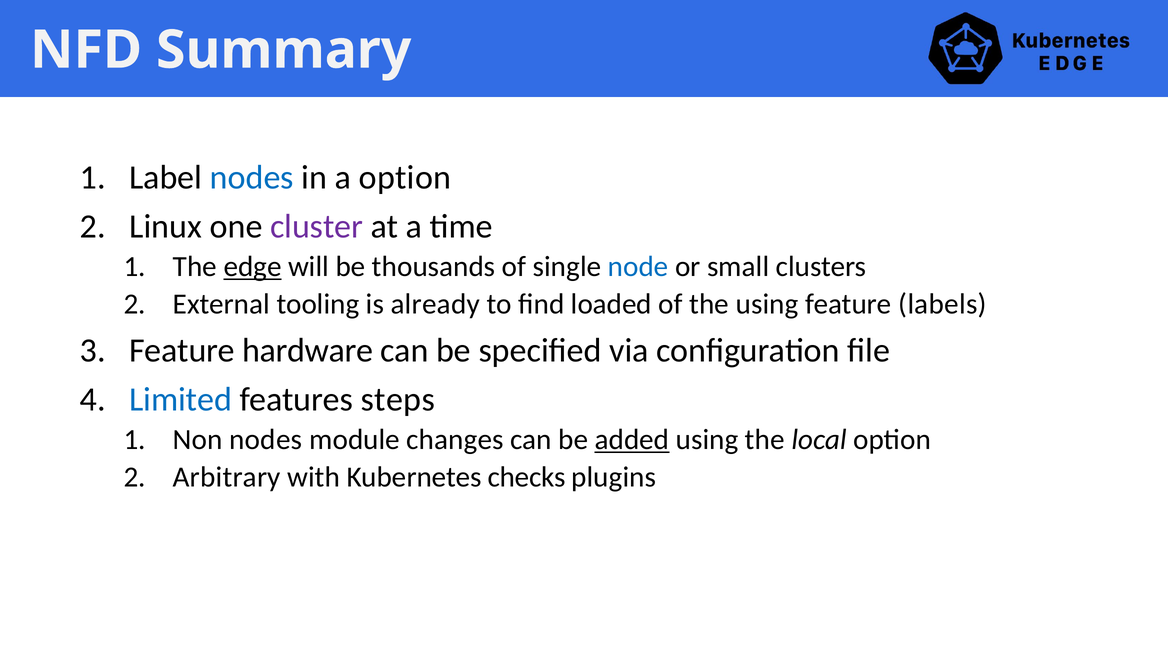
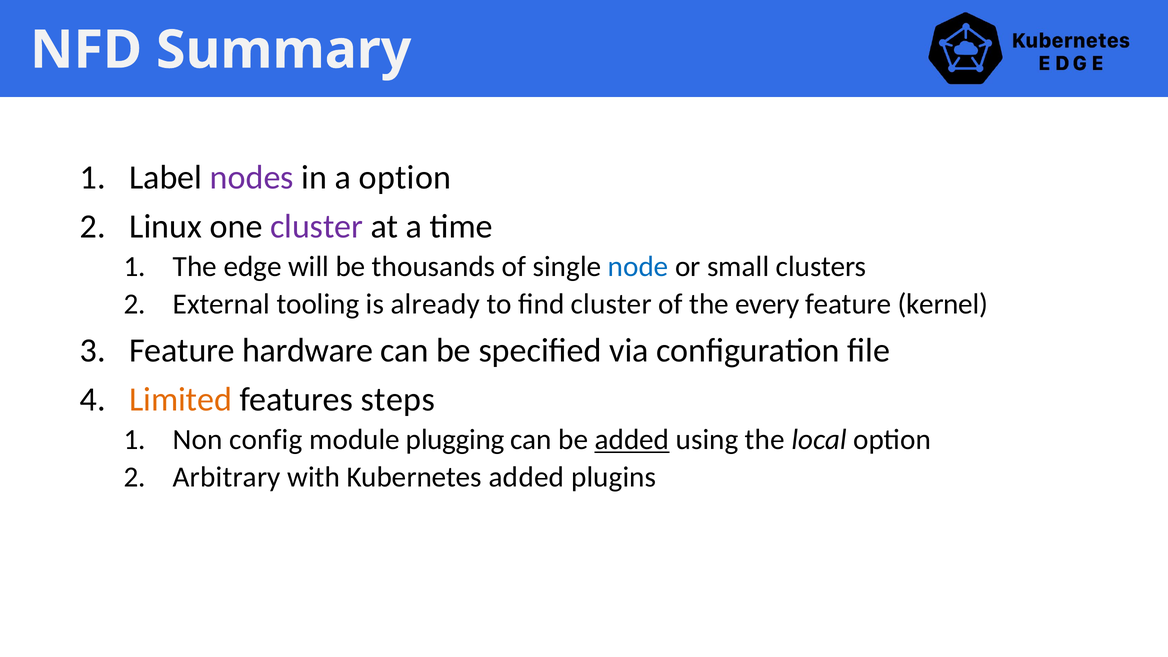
nodes at (252, 178) colour: blue -> purple
edge underline: present -> none
find loaded: loaded -> cluster
the using: using -> every
labels: labels -> kernel
Limited colour: blue -> orange
Non nodes: nodes -> config
changes: changes -> plugging
Kubernetes checks: checks -> added
